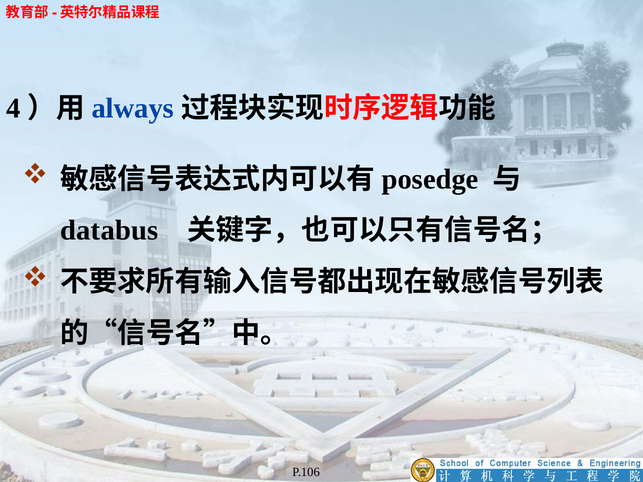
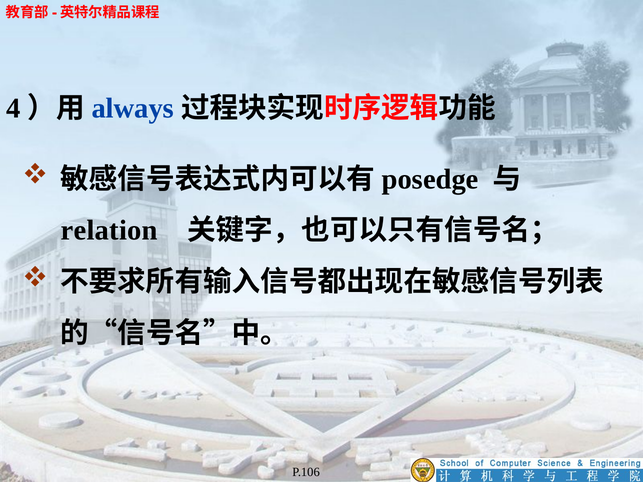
databus: databus -> relation
